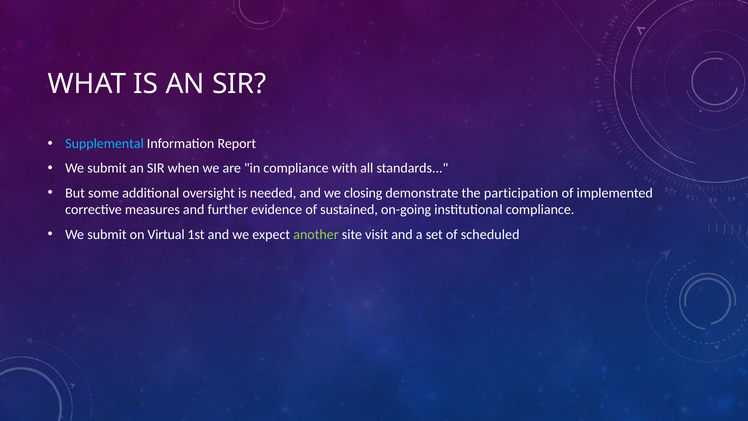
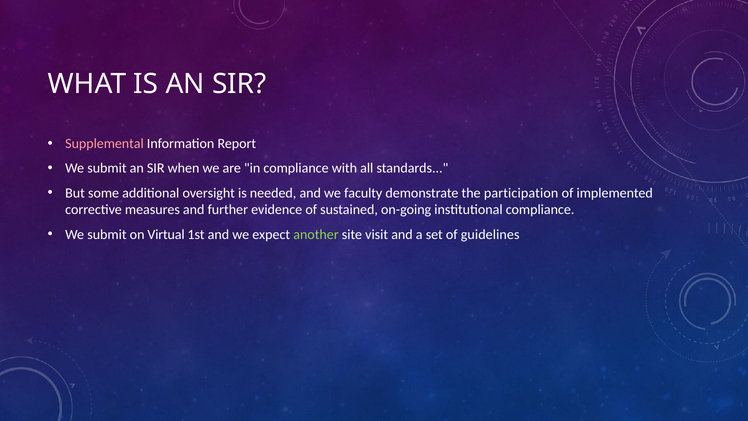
Supplemental colour: light blue -> pink
closing: closing -> faculty
scheduled: scheduled -> guidelines
